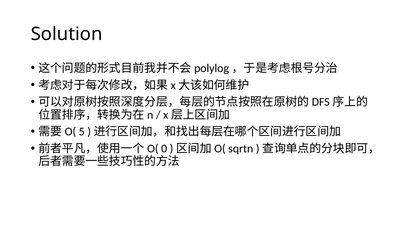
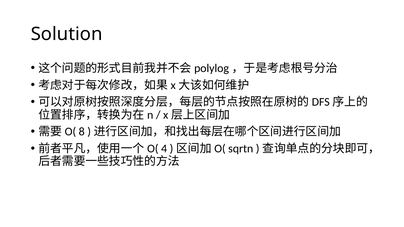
5: 5 -> 8
0: 0 -> 4
